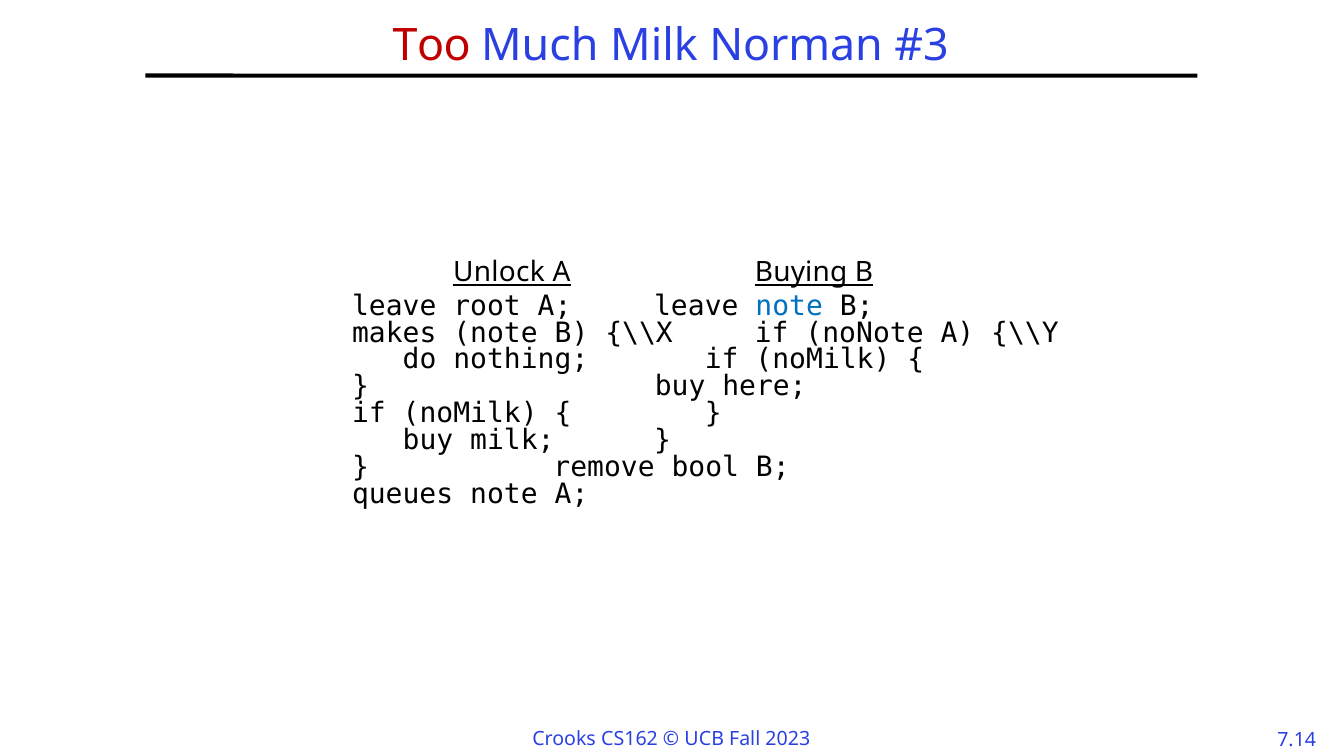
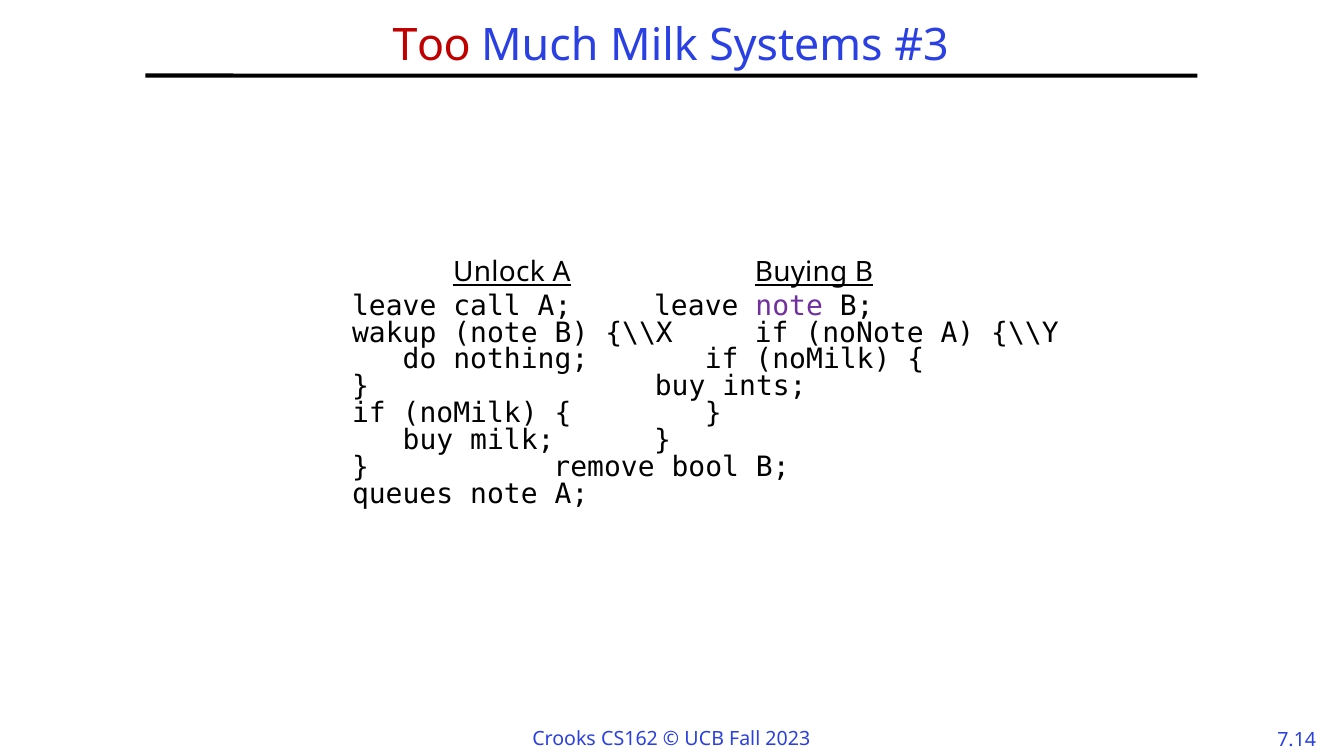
Norman: Norman -> Systems
root: root -> call
note at (789, 306) colour: blue -> purple
makes: makes -> wakup
here: here -> ints
